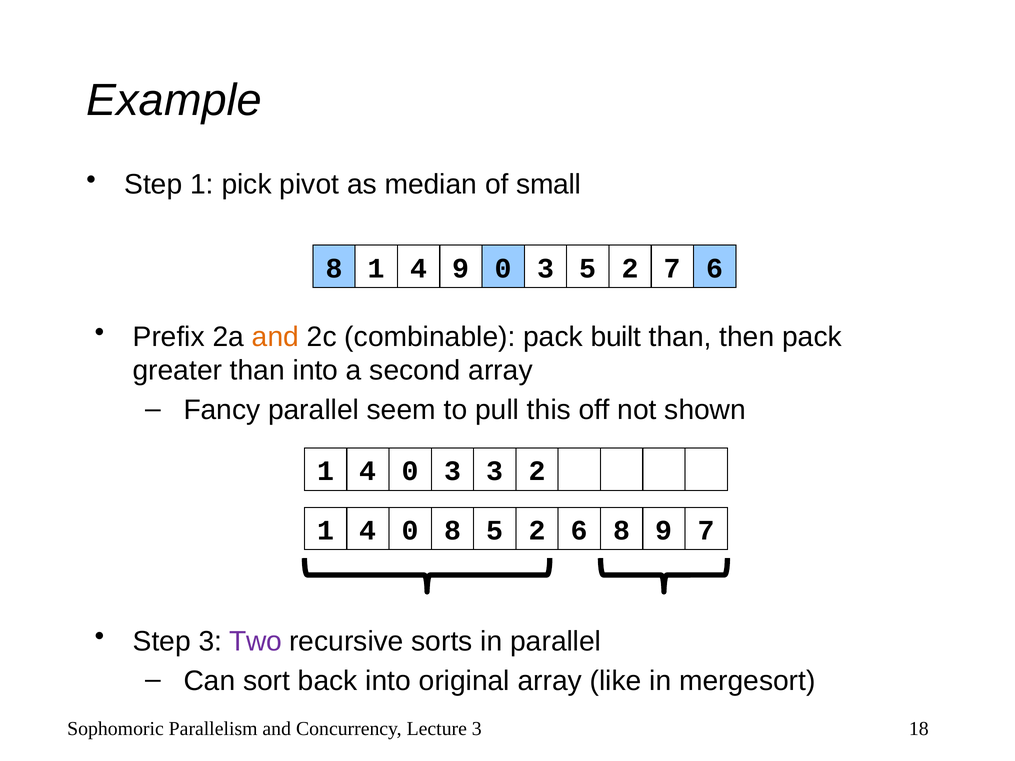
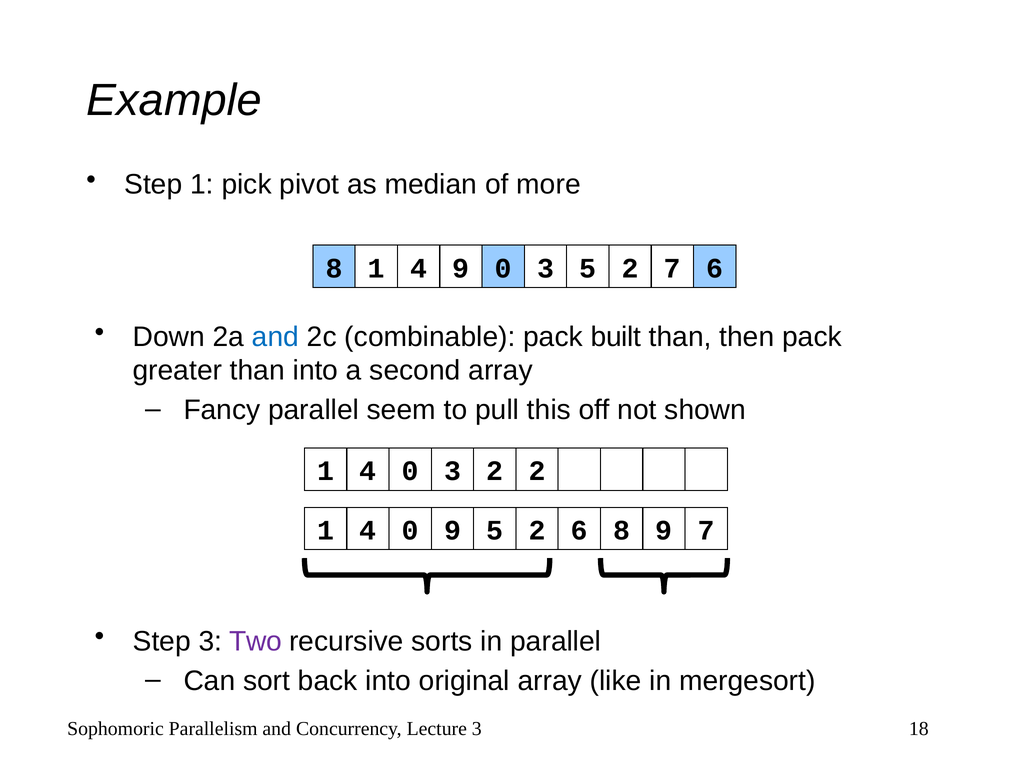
small: small -> more
Prefix: Prefix -> Down
and at (275, 337) colour: orange -> blue
3 3: 3 -> 2
0 8: 8 -> 9
